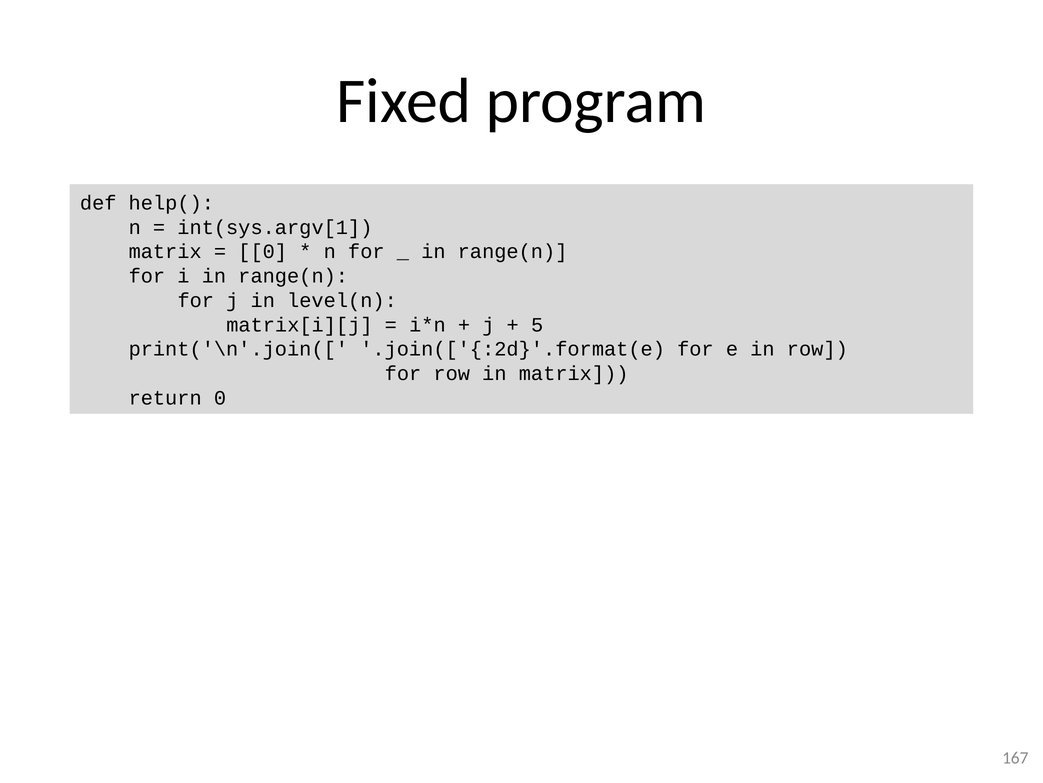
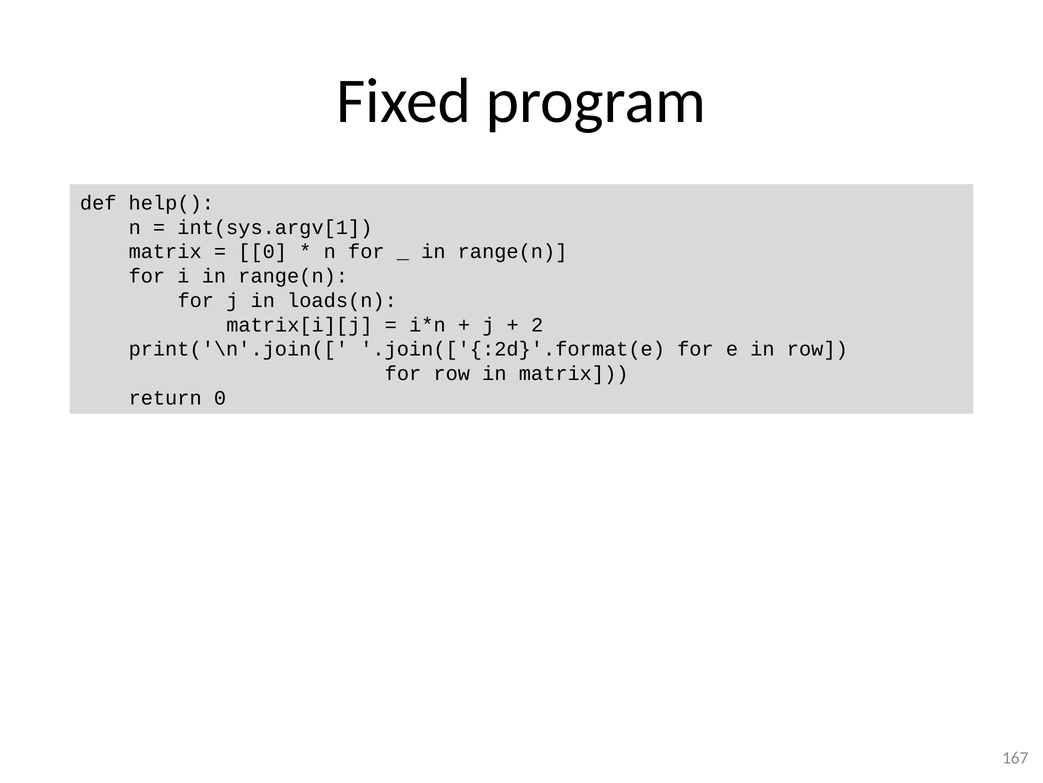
level(n: level(n -> loads(n
5: 5 -> 2
